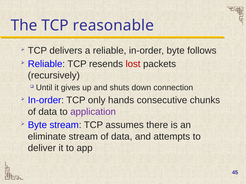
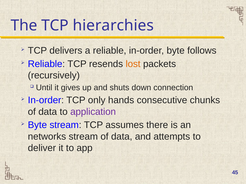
reasonable: reasonable -> hierarchies
lost colour: red -> orange
eliminate: eliminate -> networks
